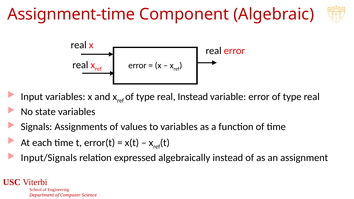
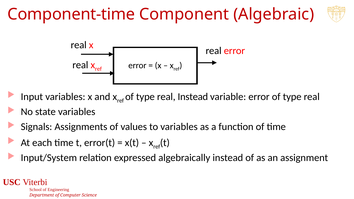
Assignment-time: Assignment-time -> Component-time
Input/Signals: Input/Signals -> Input/System
